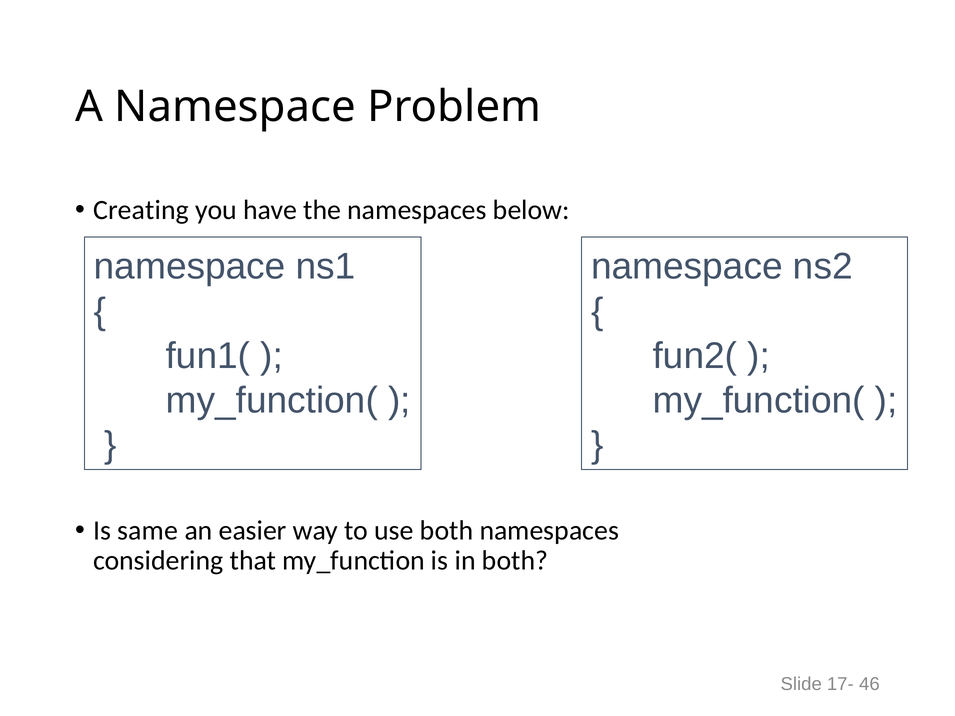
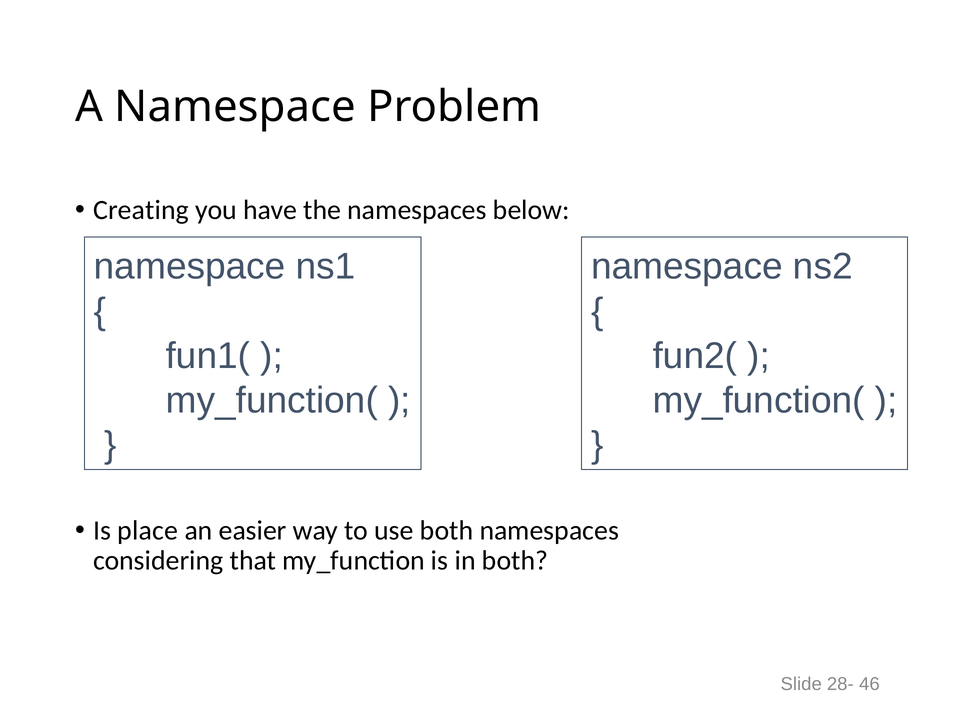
same: same -> place
17-: 17- -> 28-
